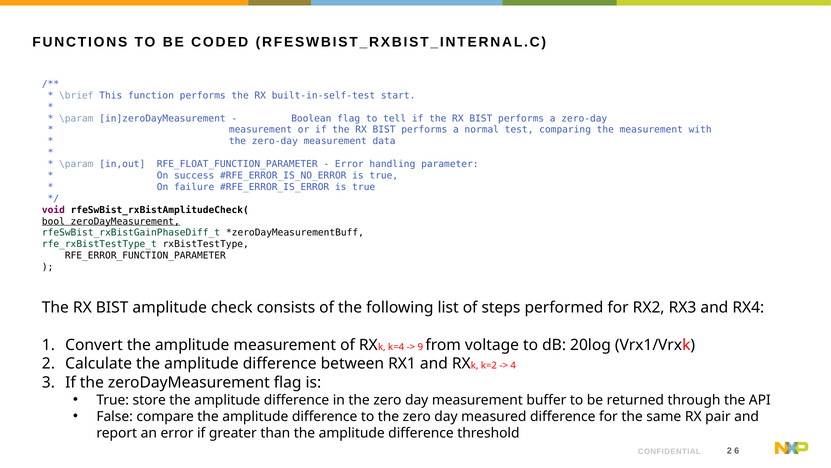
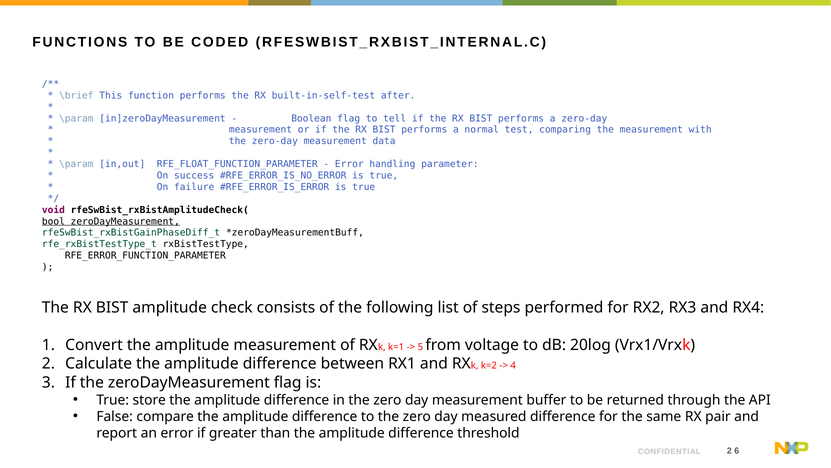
start: start -> after
k=4: k=4 -> k=1
9: 9 -> 5
